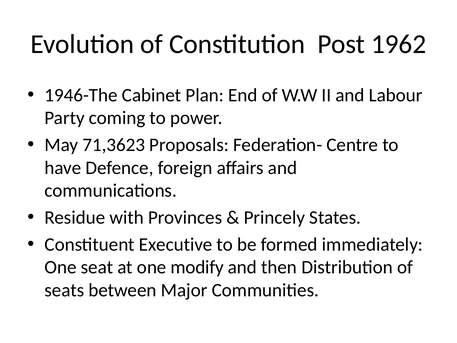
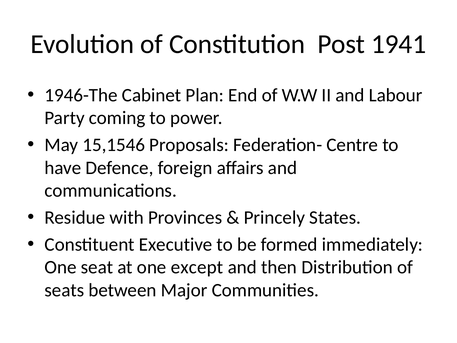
1962: 1962 -> 1941
71,3623: 71,3623 -> 15,1546
modify: modify -> except
